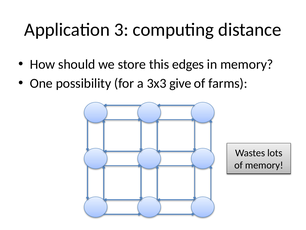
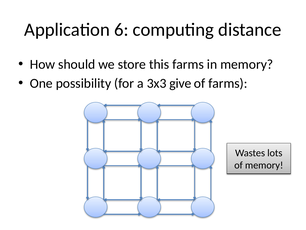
3: 3 -> 6
this edges: edges -> farms
